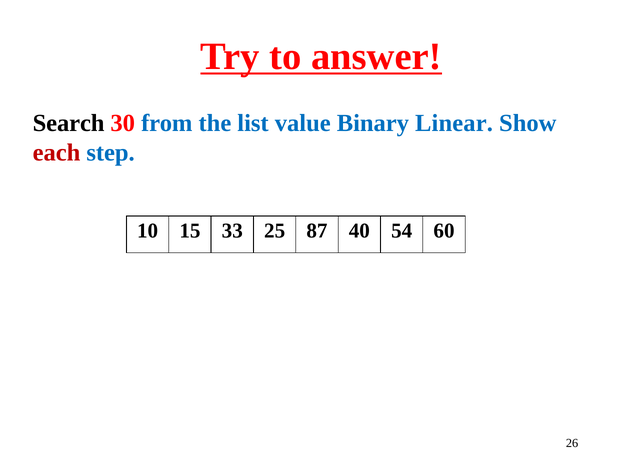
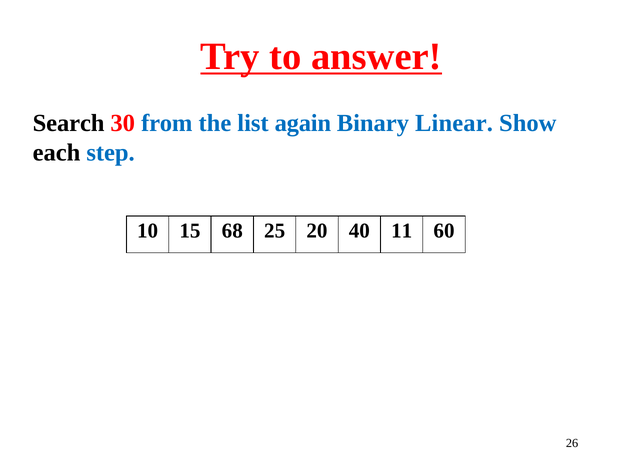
value: value -> again
each colour: red -> black
33: 33 -> 68
87: 87 -> 20
54: 54 -> 11
